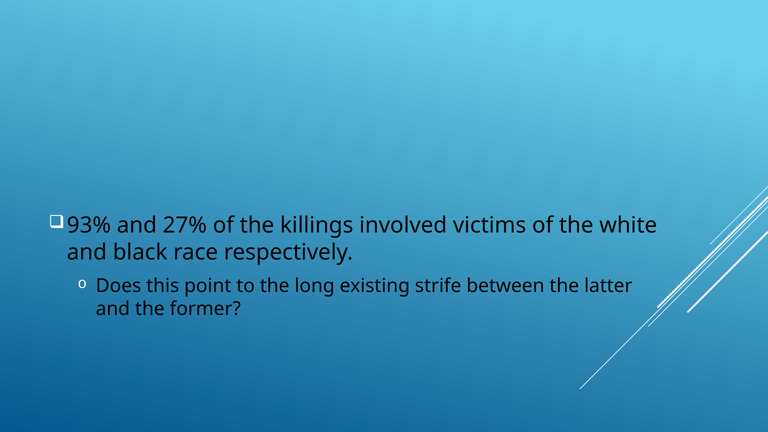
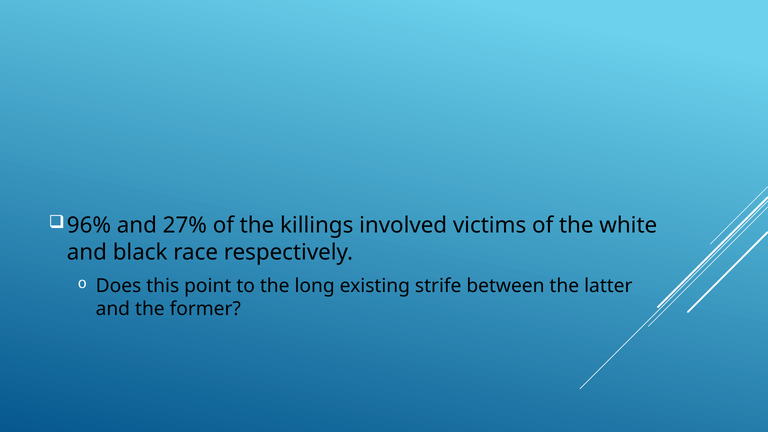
93%: 93% -> 96%
